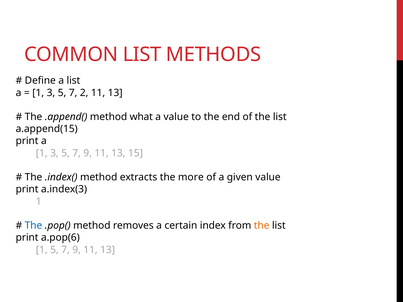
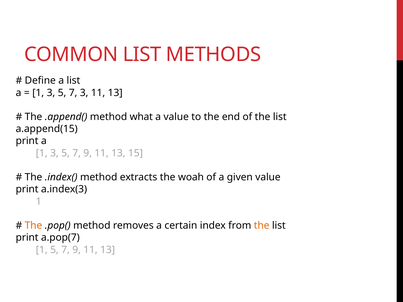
7 2: 2 -> 3
more: more -> woah
The at (33, 226) colour: blue -> orange
a.pop(6: a.pop(6 -> a.pop(7
